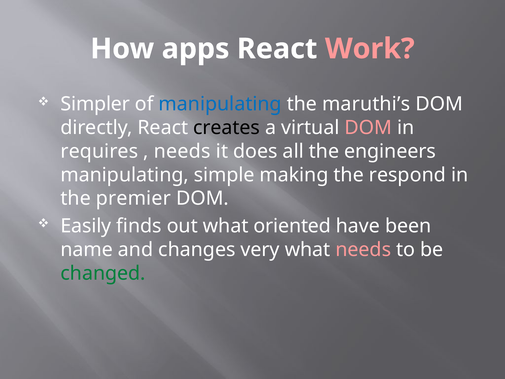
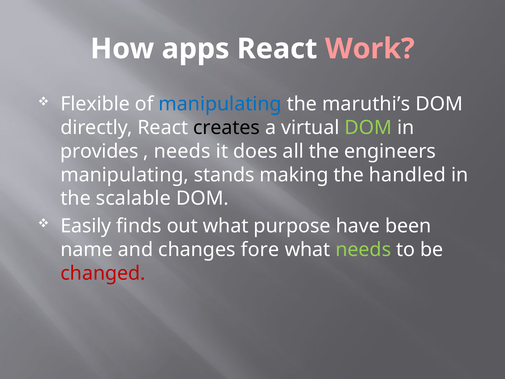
Simpler: Simpler -> Flexible
DOM at (368, 128) colour: pink -> light green
requires: requires -> provides
simple: simple -> stands
respond: respond -> handled
premier: premier -> scalable
oriented: oriented -> purpose
very: very -> fore
needs at (363, 249) colour: pink -> light green
changed colour: green -> red
